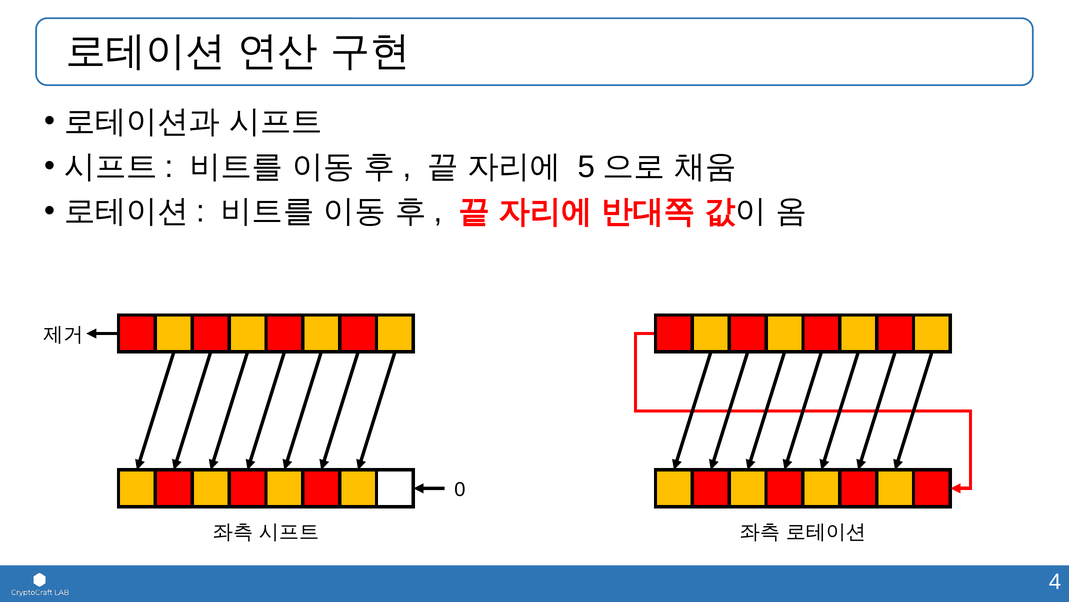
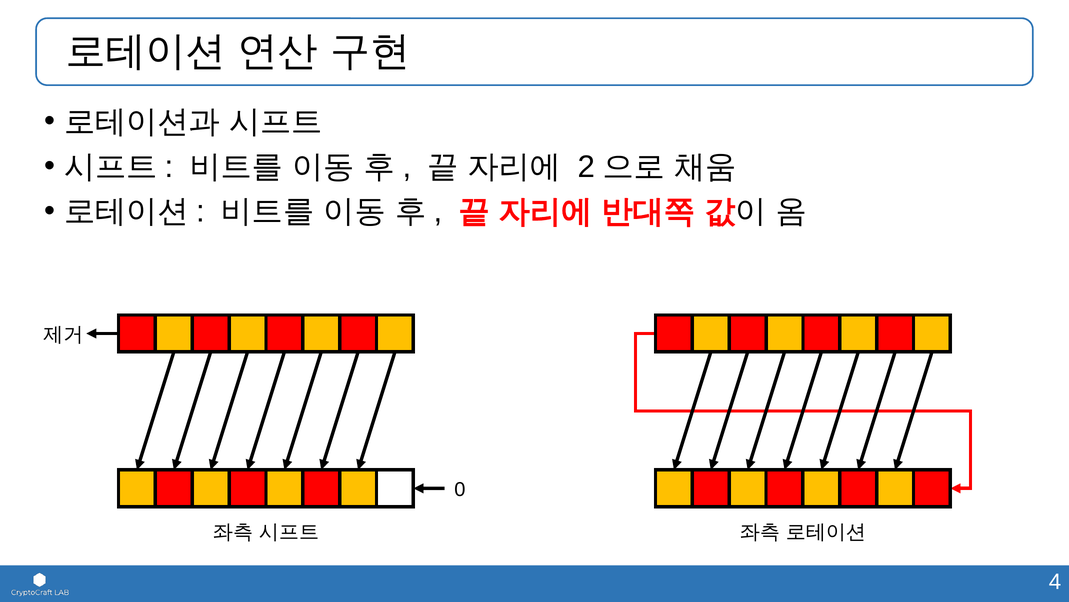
5: 5 -> 2
